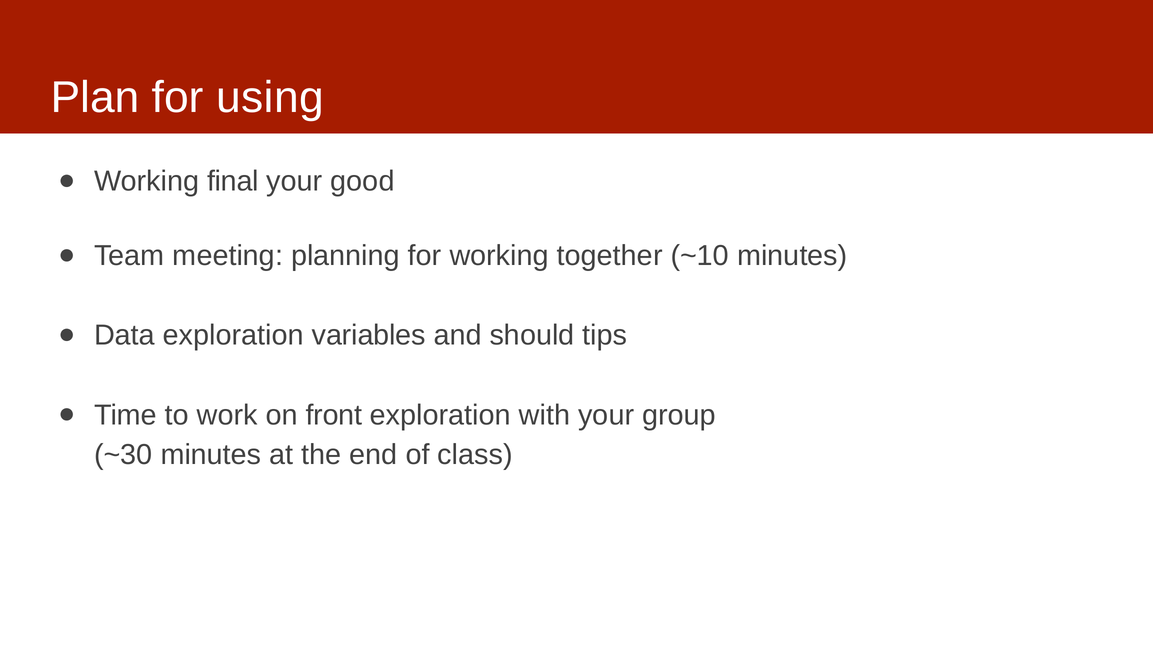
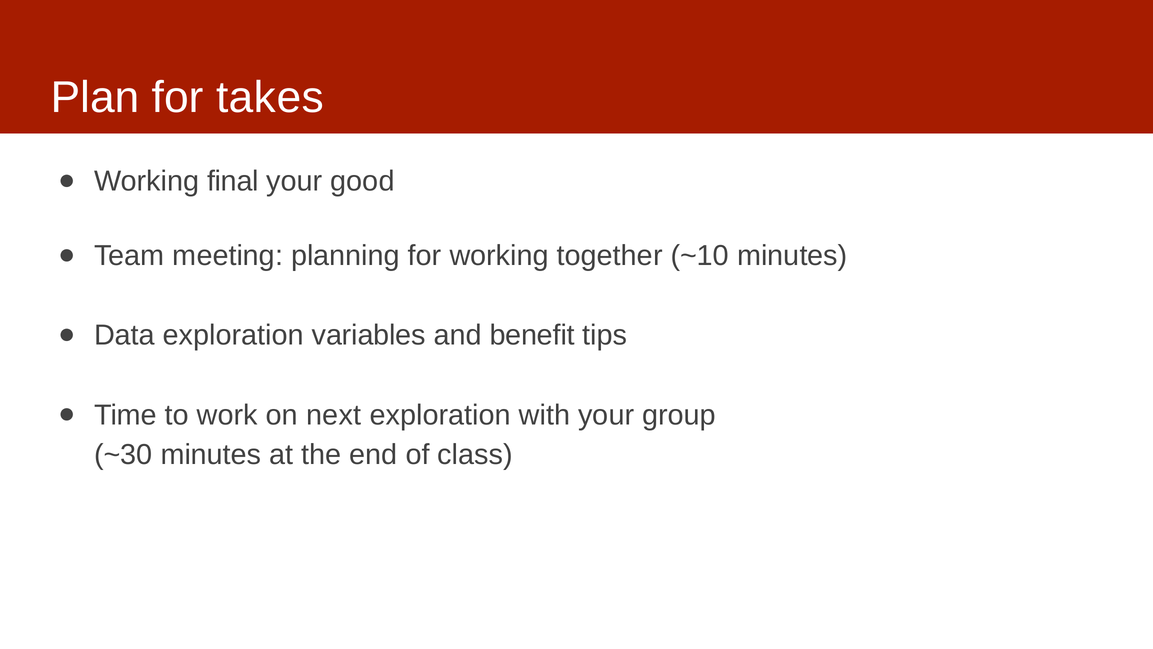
using: using -> takes
should: should -> benefit
front: front -> next
